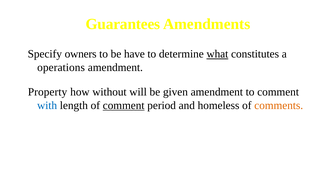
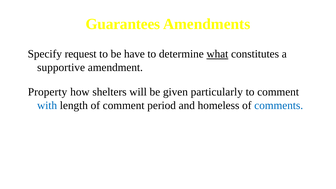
owners: owners -> request
operations: operations -> supportive
without: without -> shelters
given amendment: amendment -> particularly
comment at (124, 105) underline: present -> none
comments colour: orange -> blue
